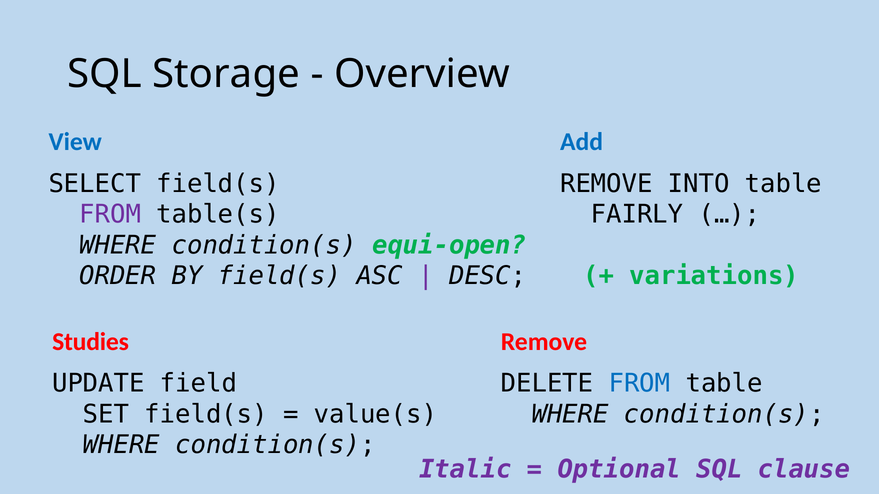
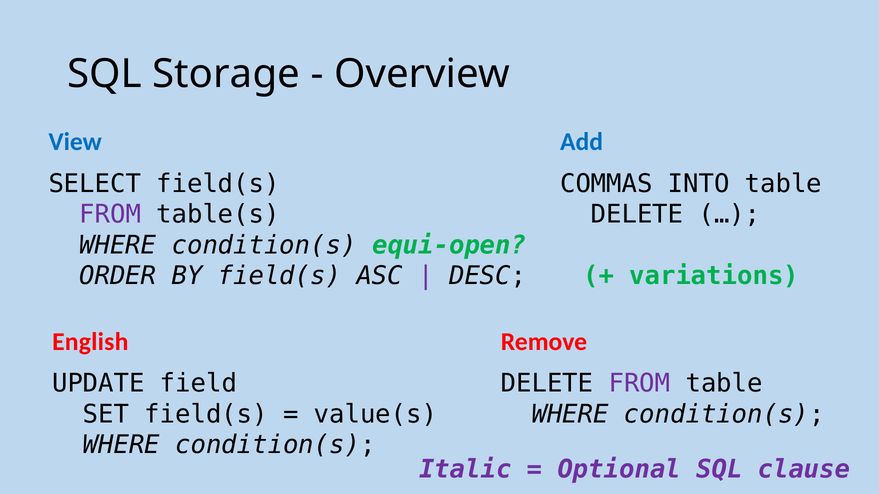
REMOVE at (606, 184): REMOVE -> COMMAS
FAIRLY at (637, 215): FAIRLY -> DELETE
Studies: Studies -> English
FROM at (639, 384) colour: blue -> purple
